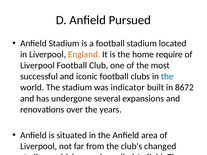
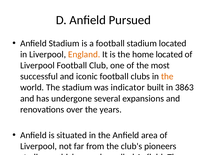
home require: require -> located
the at (167, 77) colour: blue -> orange
8672: 8672 -> 3863
changed: changed -> pioneers
